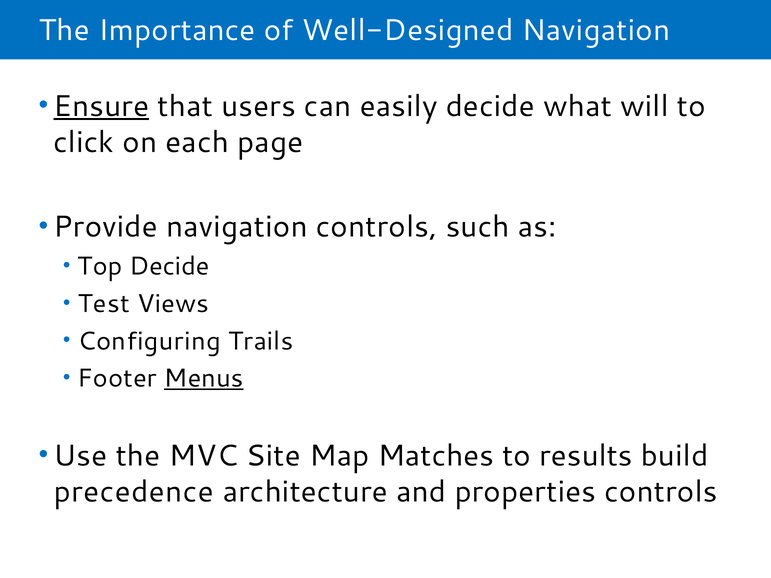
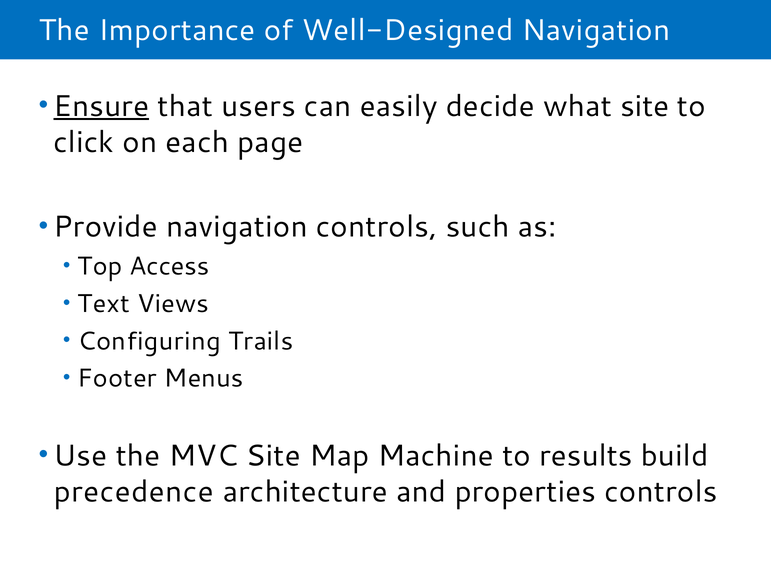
what will: will -> site
Top Decide: Decide -> Access
Test: Test -> Text
Menus underline: present -> none
Matches: Matches -> Machine
